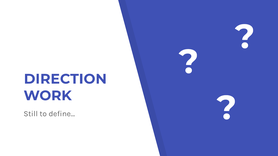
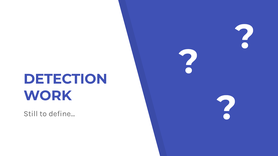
DIRECTION: DIRECTION -> DETECTION
